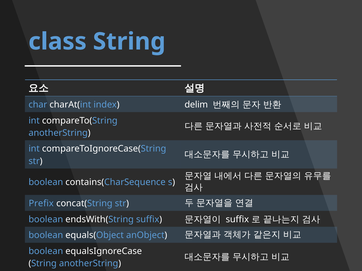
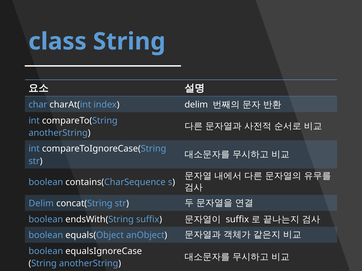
Prefix at (41, 204): Prefix -> Delim
